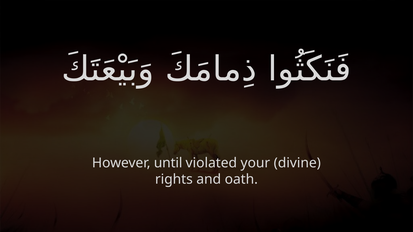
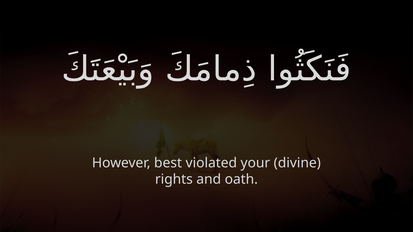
until: until -> best
